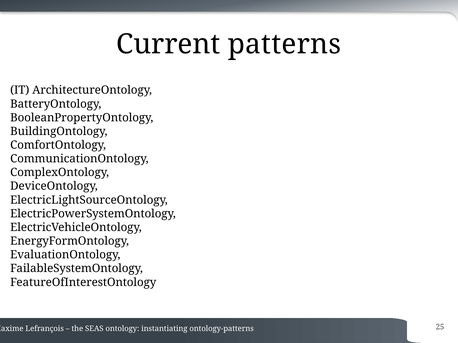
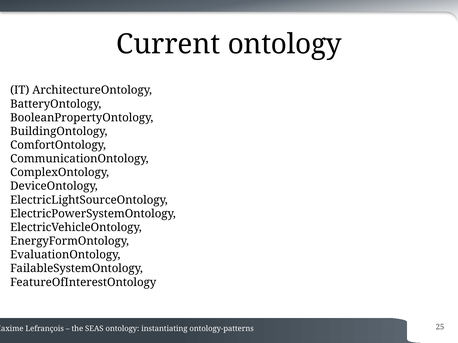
Current patterns: patterns -> ontology
